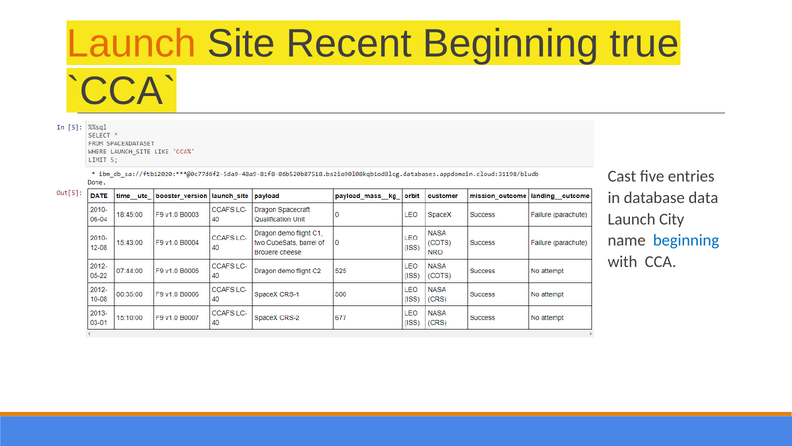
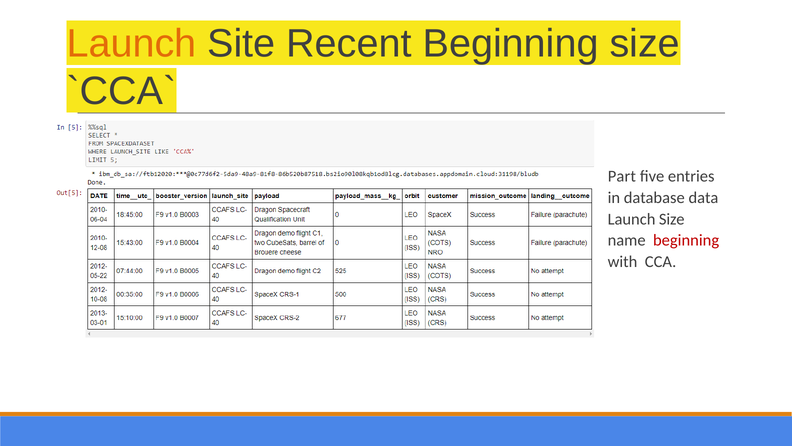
Beginning true: true -> size
Cast: Cast -> Part
Launch City: City -> Size
beginning at (686, 240) colour: blue -> red
